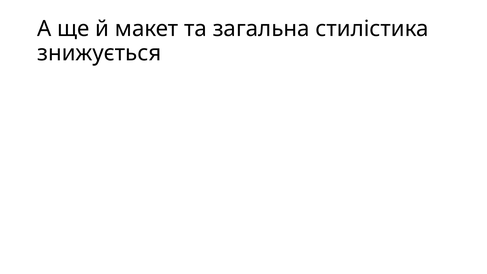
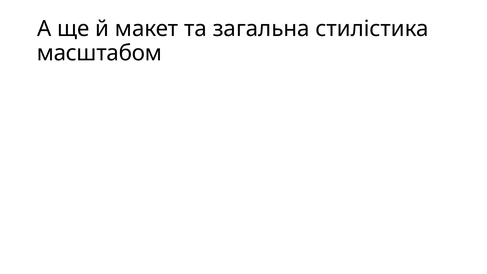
знижується: знижується -> масштабом
